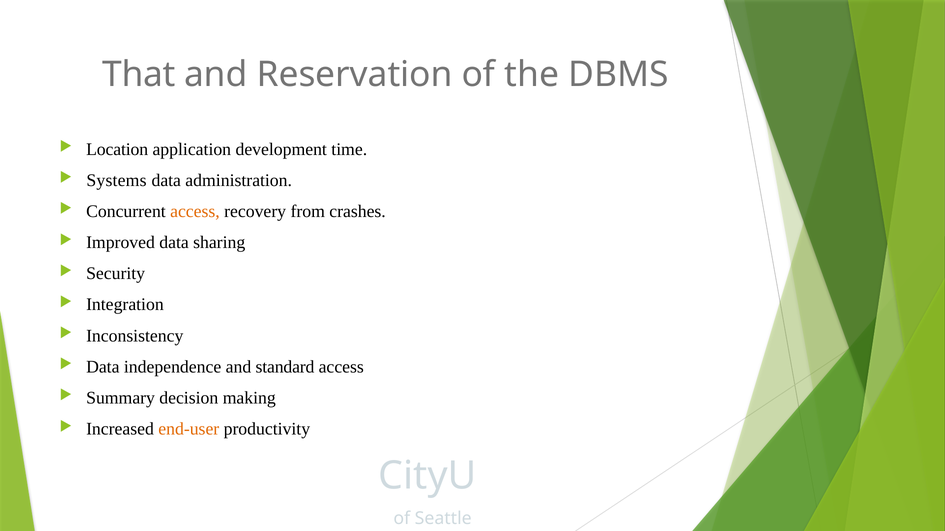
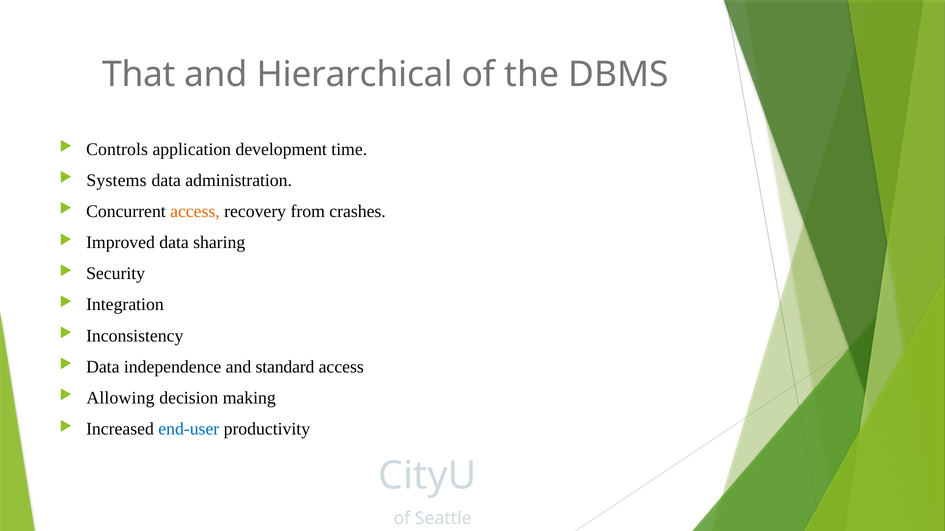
Reservation: Reservation -> Hierarchical
Location: Location -> Controls
Summary: Summary -> Allowing
end-user colour: orange -> blue
